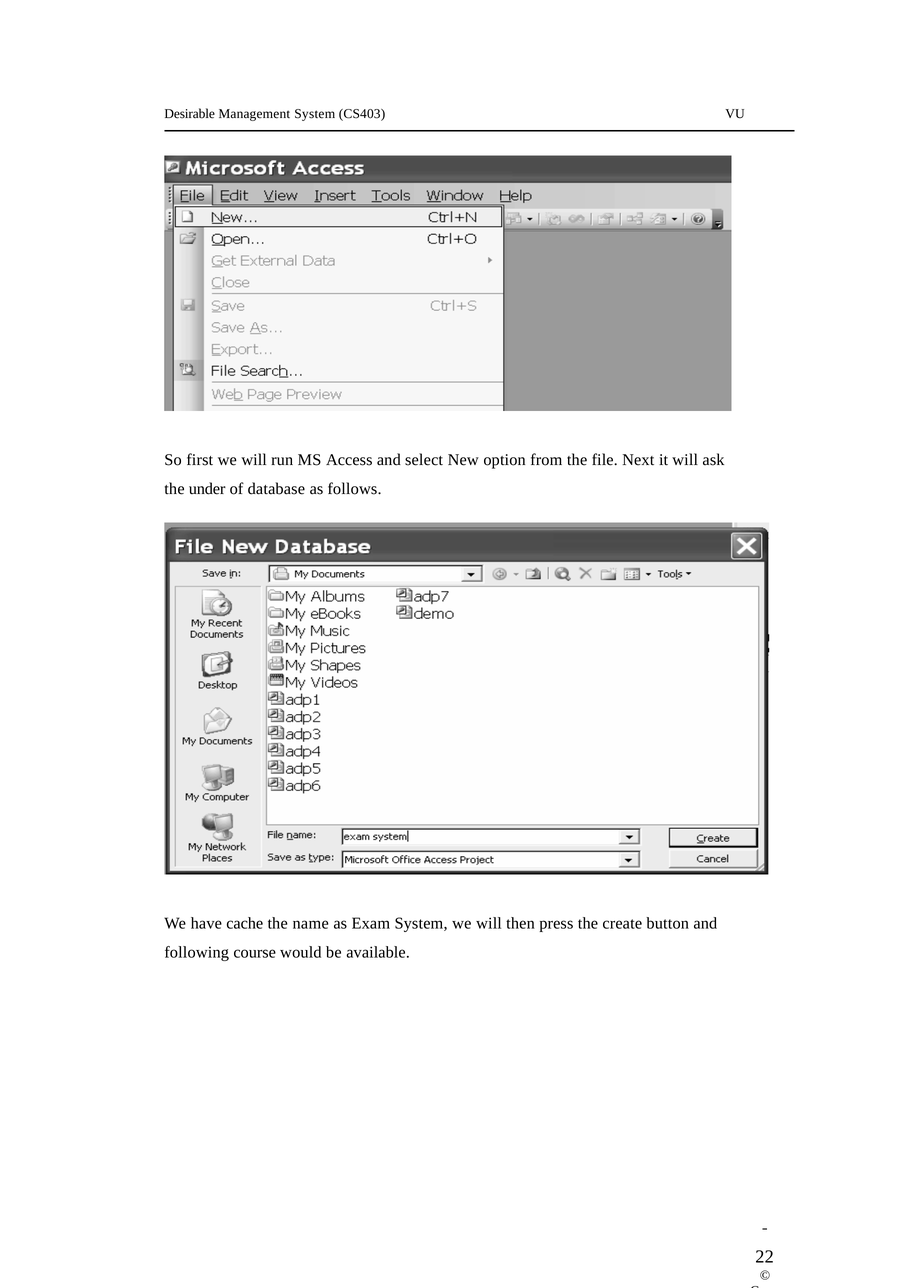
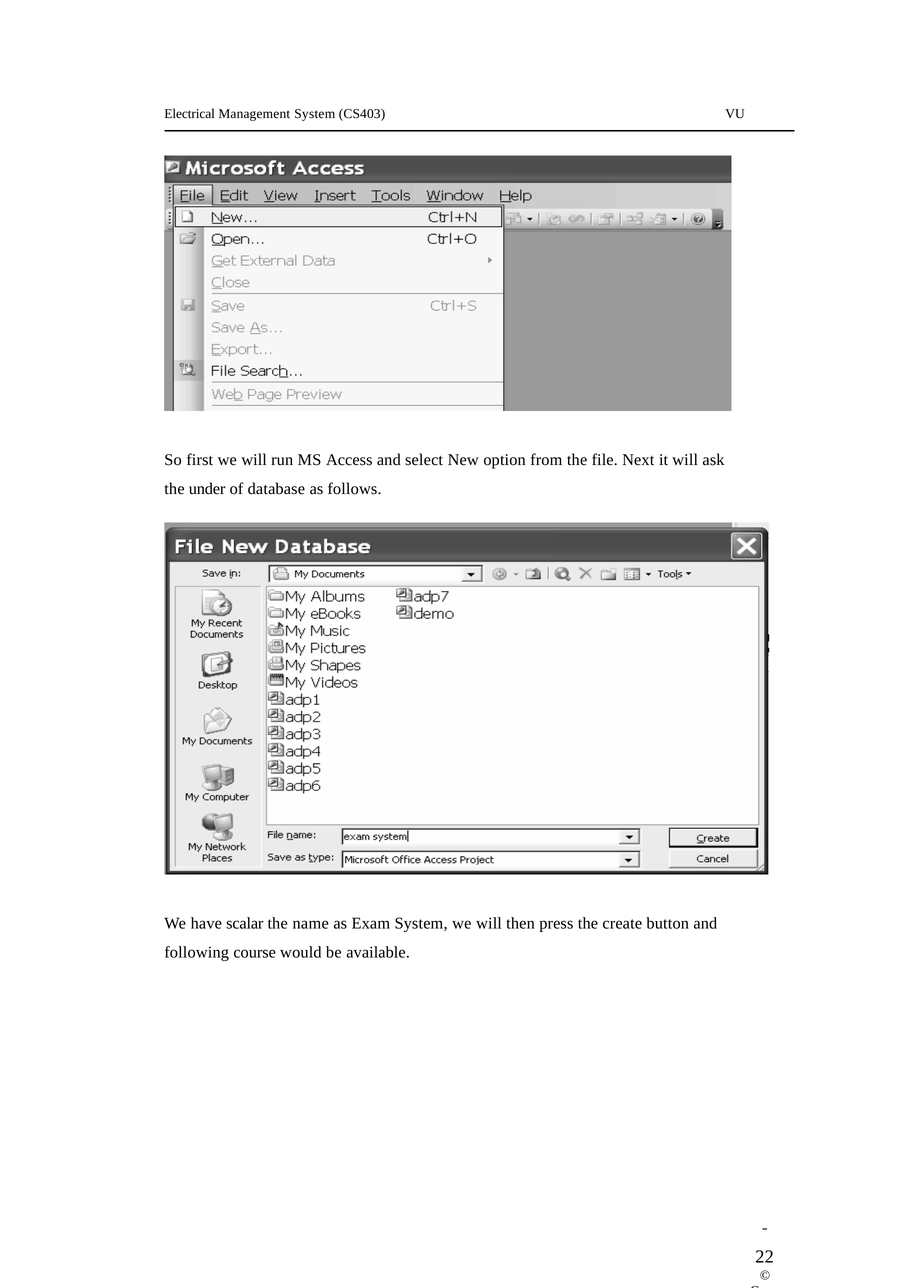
Desirable: Desirable -> Electrical
cache: cache -> scalar
